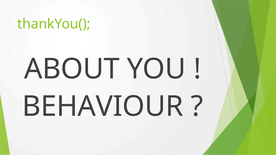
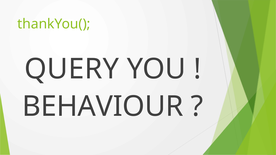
ABOUT: ABOUT -> QUERY
